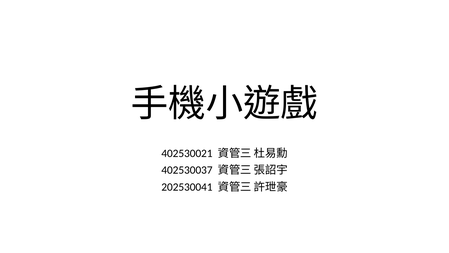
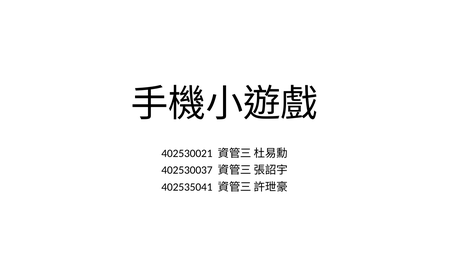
202530041: 202530041 -> 402535041
